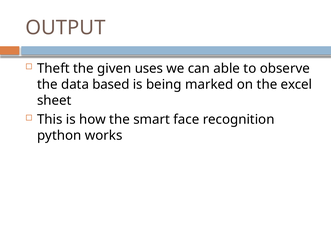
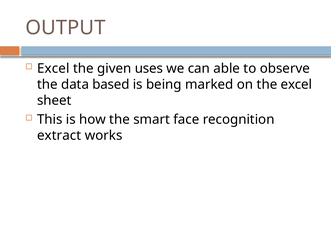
Theft at (53, 68): Theft -> Excel
python: python -> extract
